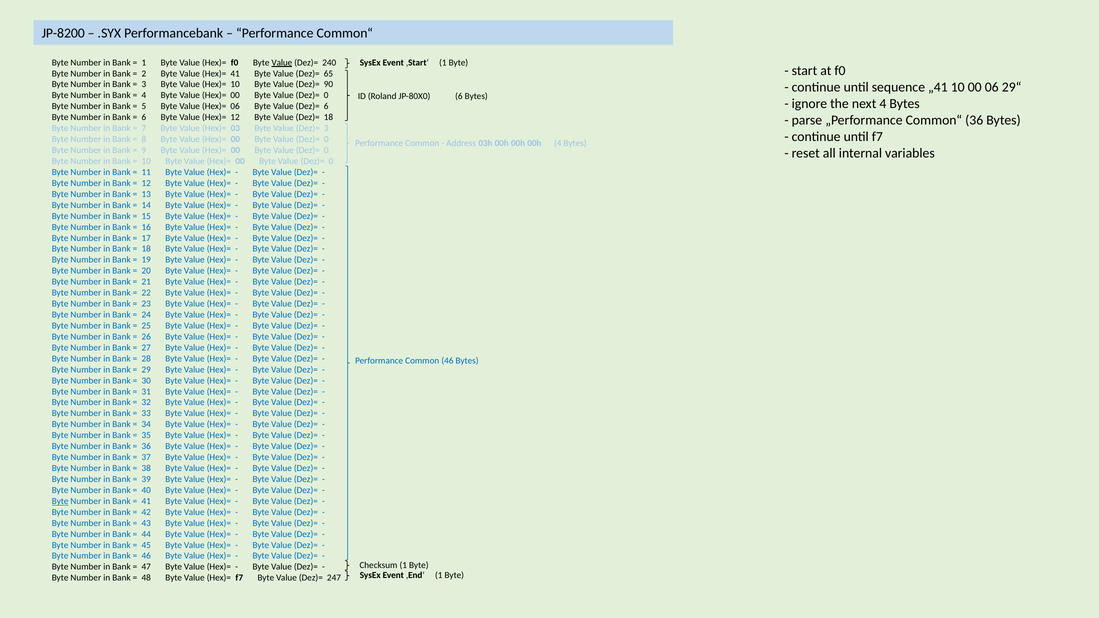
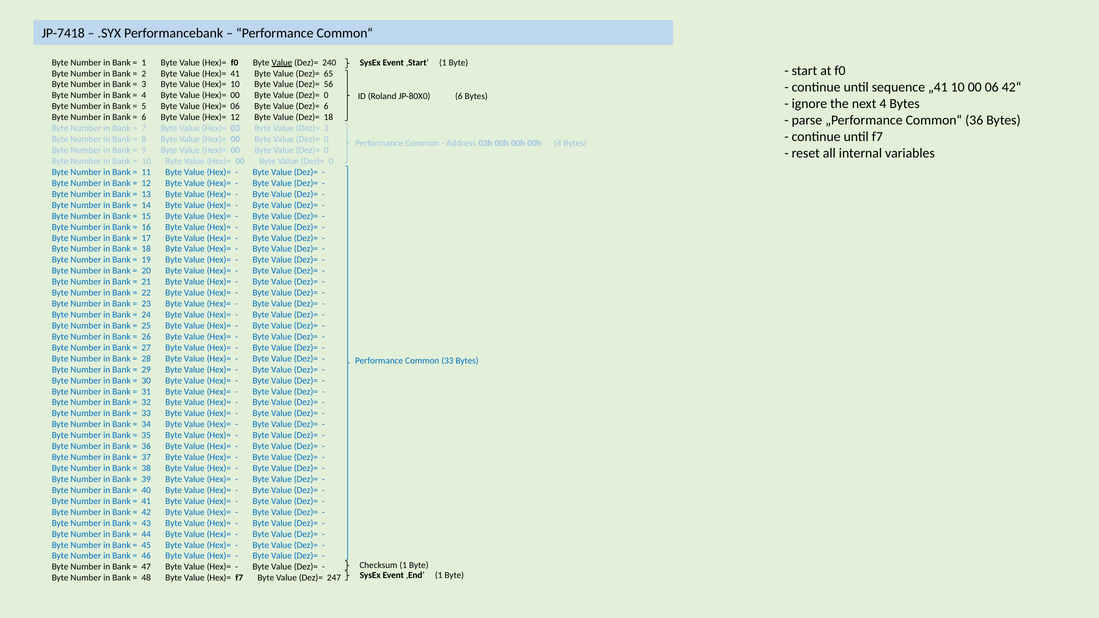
JP-8200: JP-8200 -> JP-7418
90: 90 -> 56
29“: 29“ -> 42“
Common 46: 46 -> 33
Byte at (60, 501) underline: present -> none
